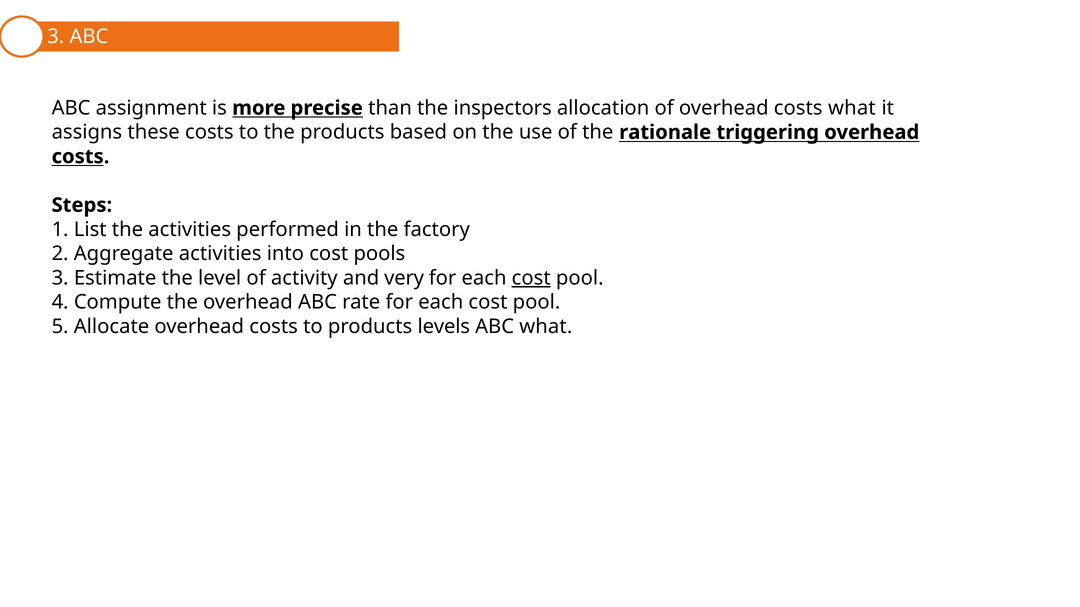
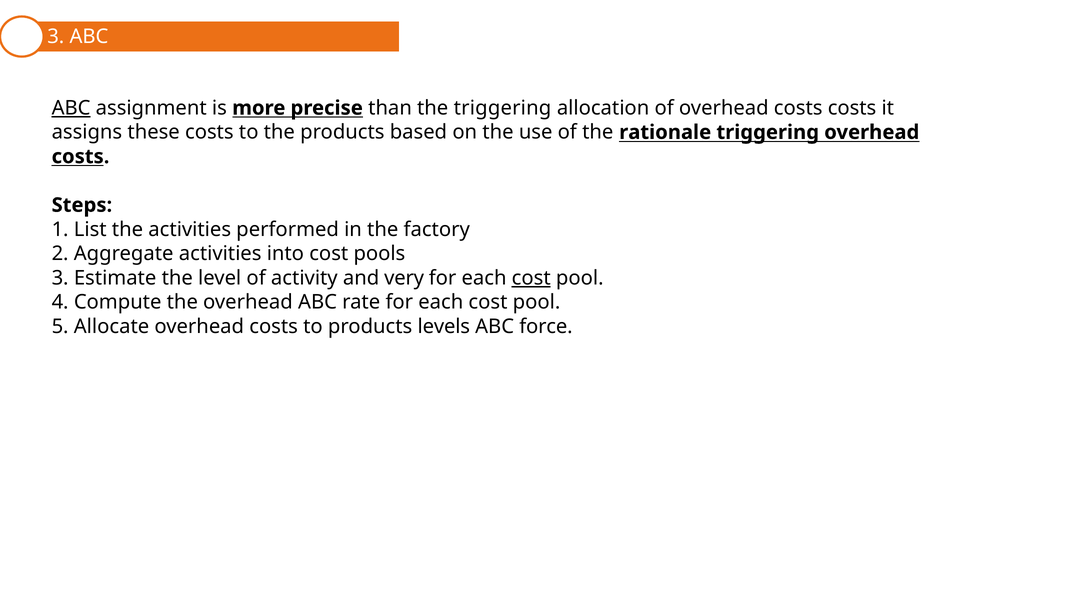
ABC at (71, 108) underline: none -> present
the inspectors: inspectors -> triggering
costs what: what -> costs
ABC what: what -> force
